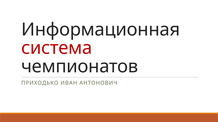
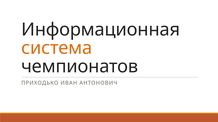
система colour: red -> orange
